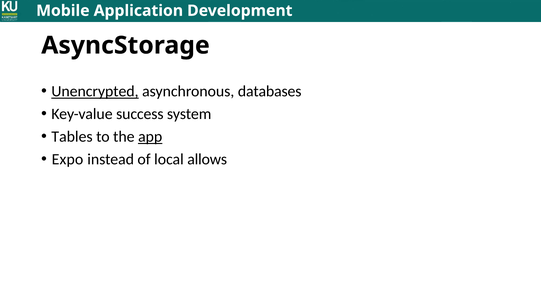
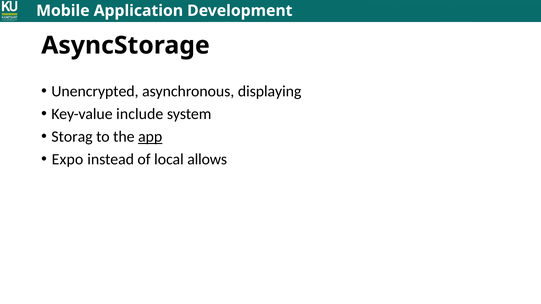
Unencrypted underline: present -> none
databases: databases -> displaying
success: success -> include
Tables: Tables -> Storag
